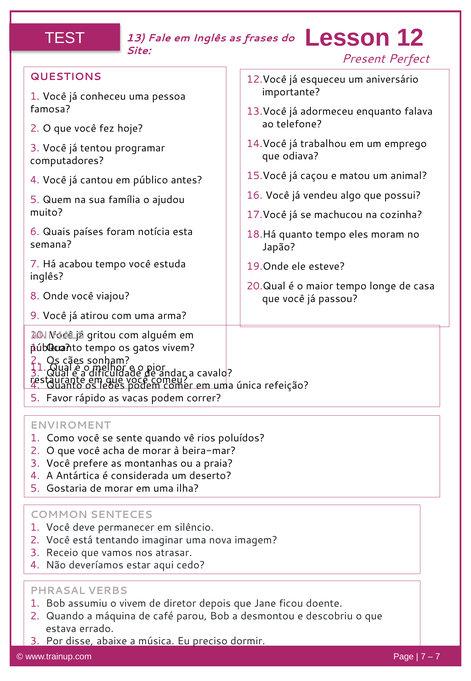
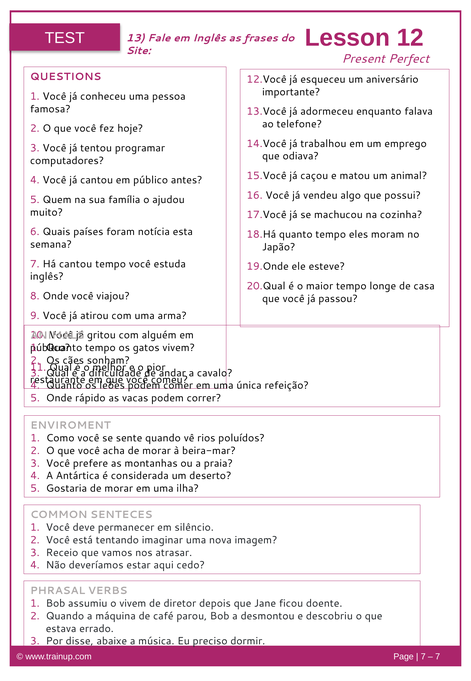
Há acabou: acabou -> cantou
5 Favor: Favor -> Onde
